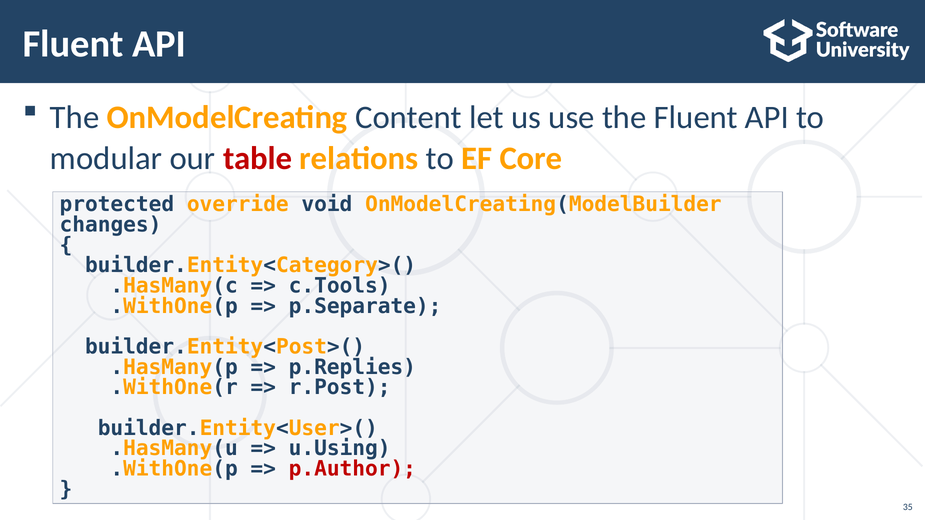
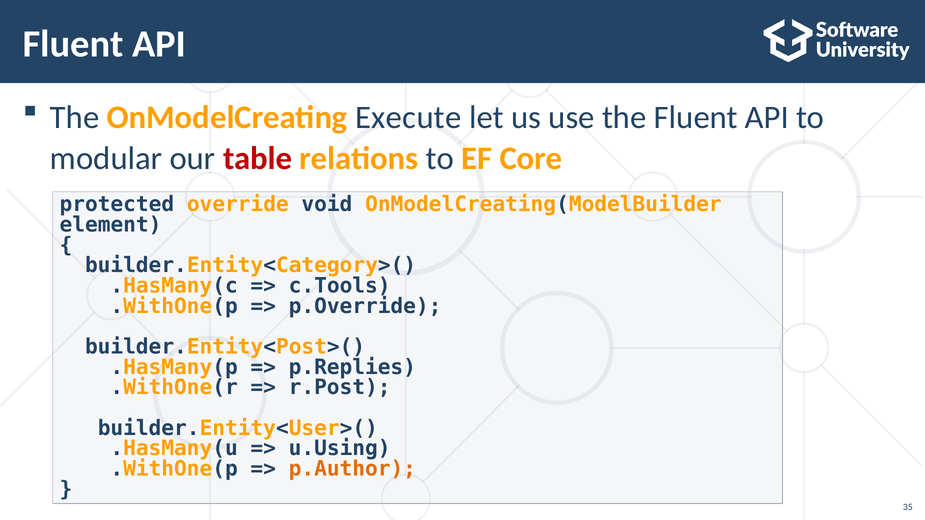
Content: Content -> Execute
changes: changes -> element
p.Separate: p.Separate -> p.Override
p.Author colour: red -> orange
